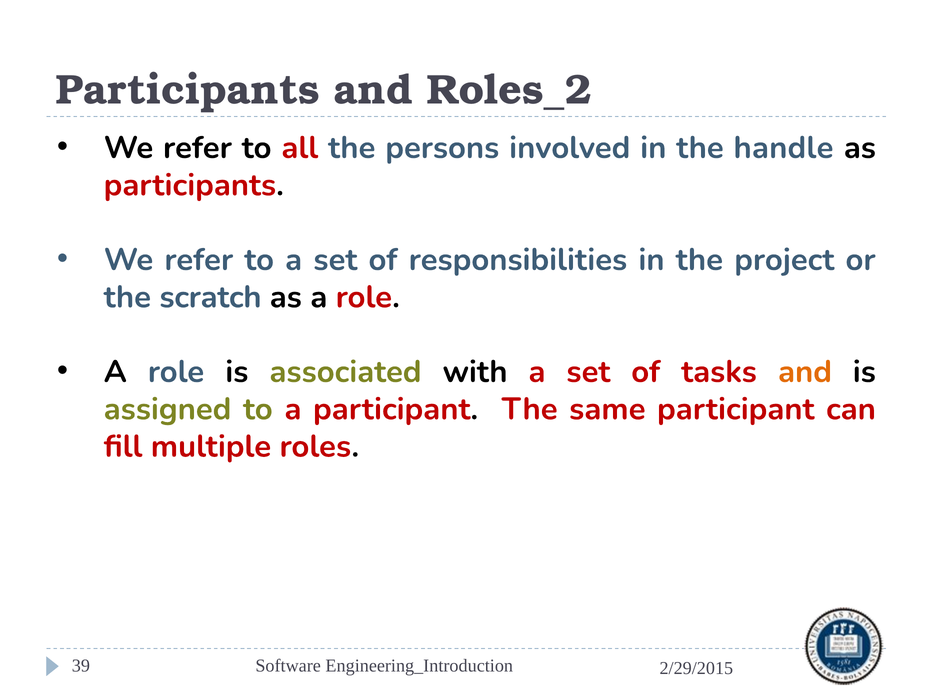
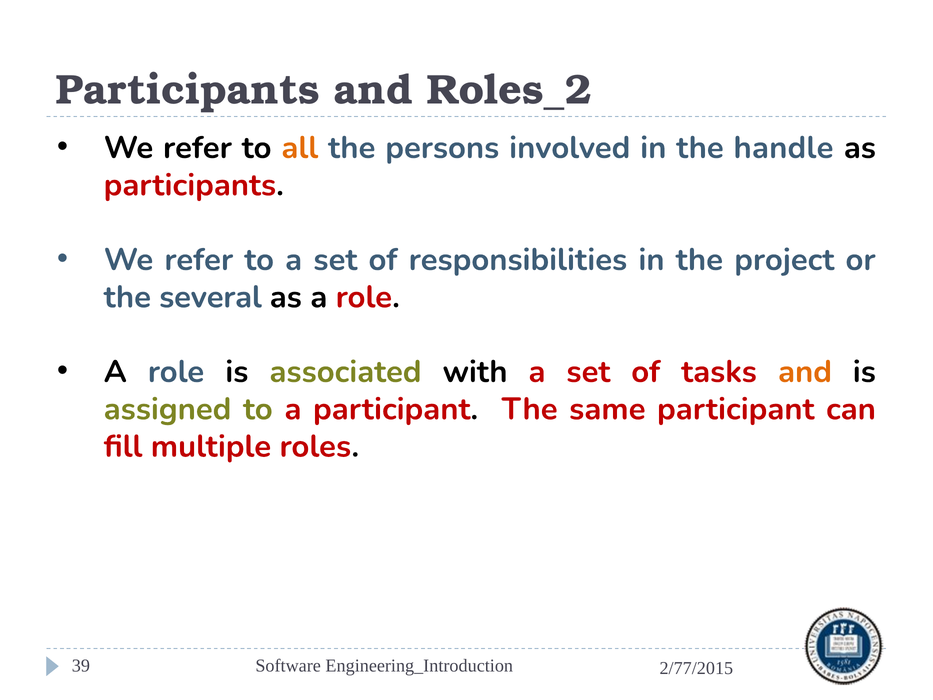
all colour: red -> orange
scratch: scratch -> several
2/29/2015: 2/29/2015 -> 2/77/2015
